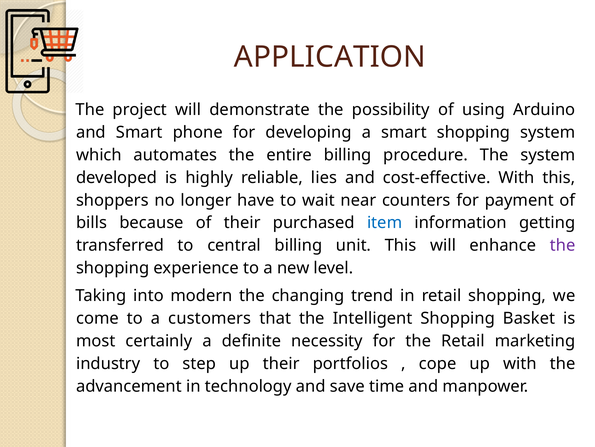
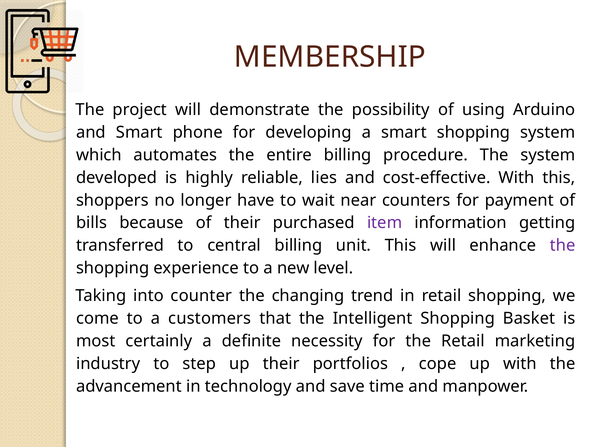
APPLICATION: APPLICATION -> MEMBERSHIP
item colour: blue -> purple
modern: modern -> counter
